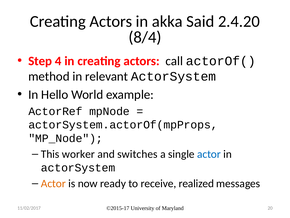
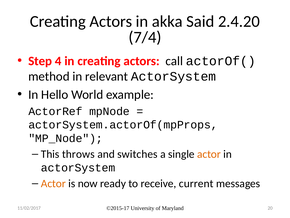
8/4: 8/4 -> 7/4
worker: worker -> throws
actor at (209, 154) colour: blue -> orange
realized: realized -> current
